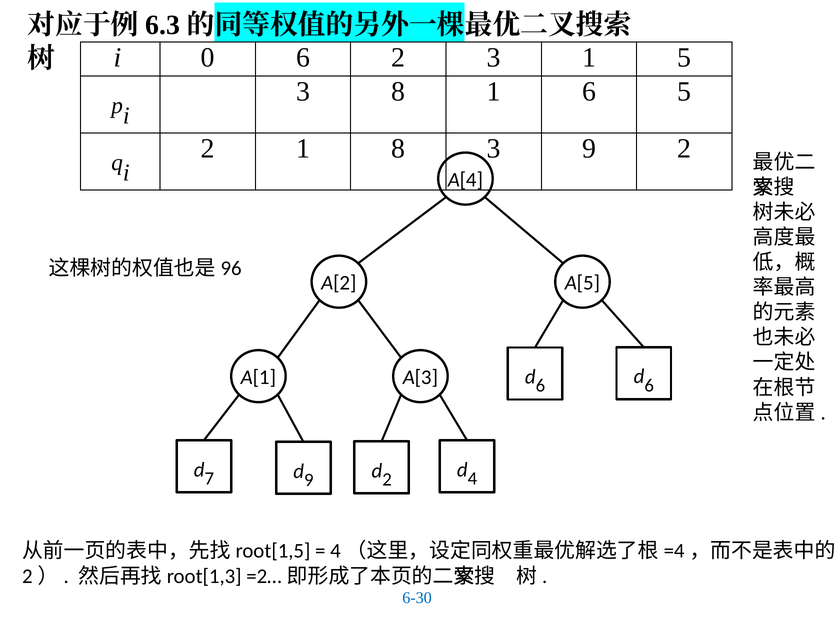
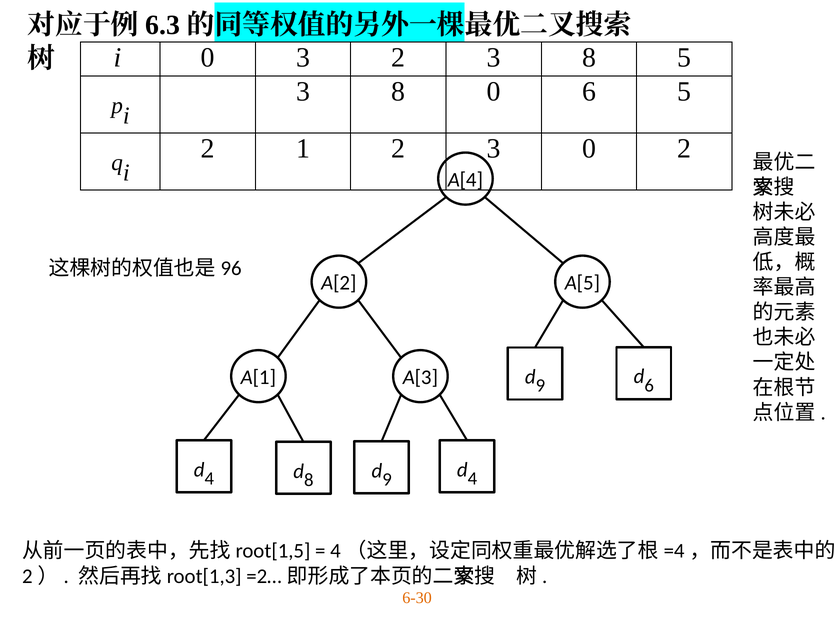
0 6: 6 -> 3
2 3 1: 1 -> 8
8 1: 1 -> 0
1 8: 8 -> 2
3 9: 9 -> 0
6 at (540, 385): 6 -> 9
7 at (209, 478): 7 -> 4
9 at (309, 480): 9 -> 8
2 at (387, 479): 2 -> 9
6-30 colour: blue -> orange
